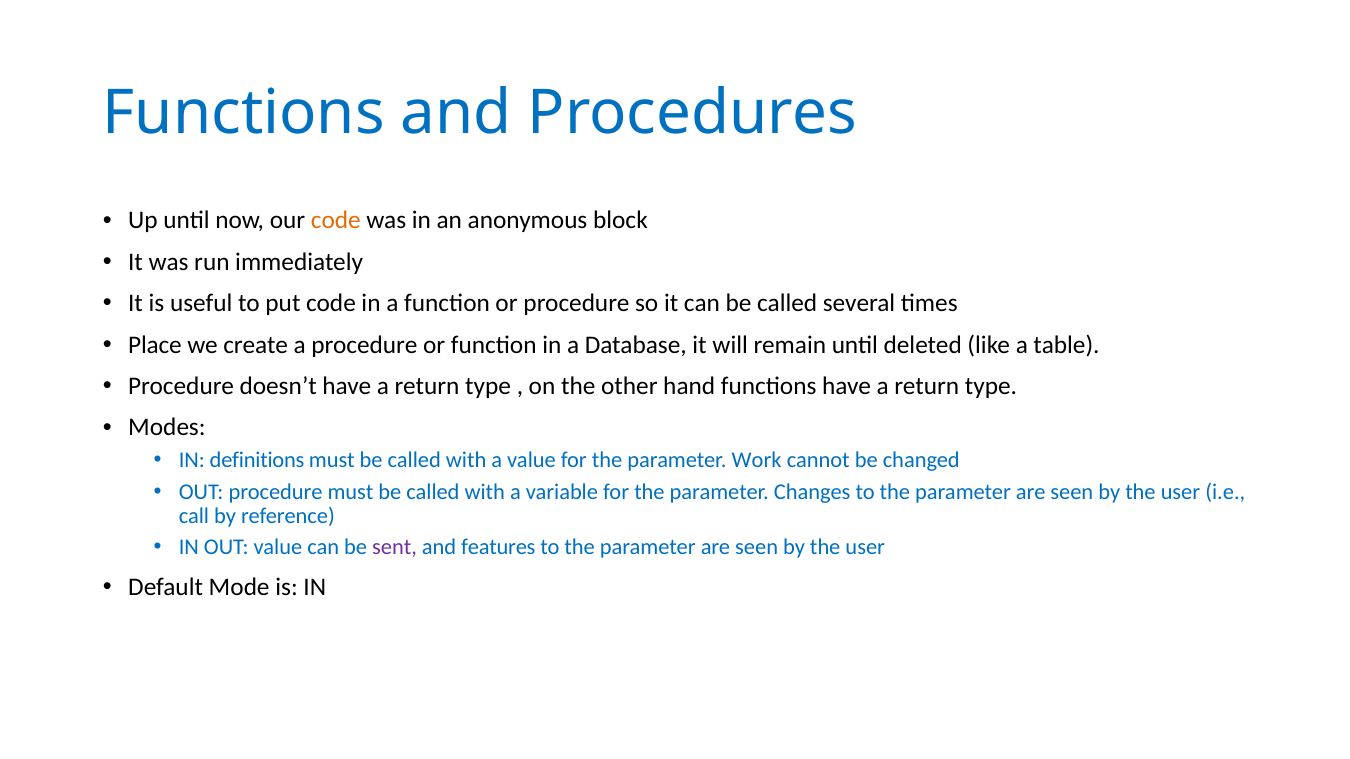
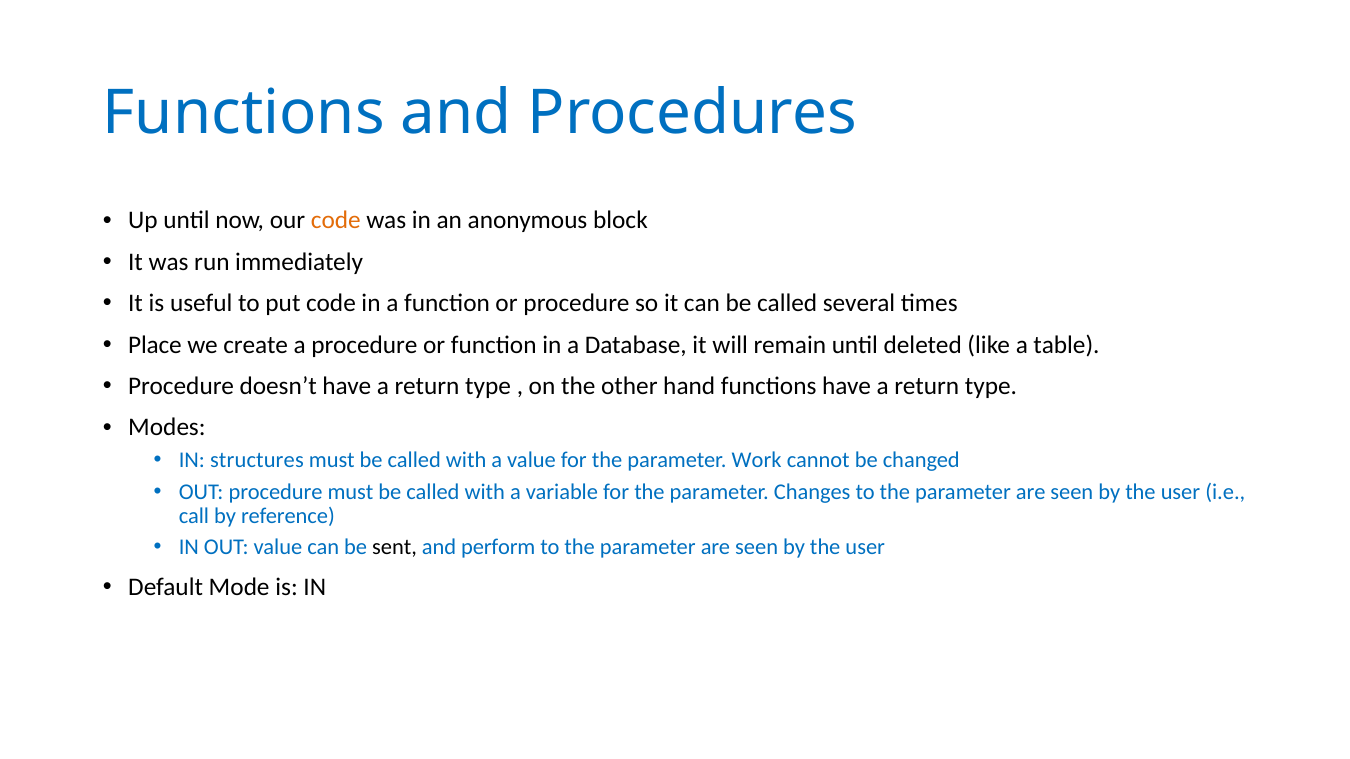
definitions: definitions -> structures
sent colour: purple -> black
features: features -> perform
